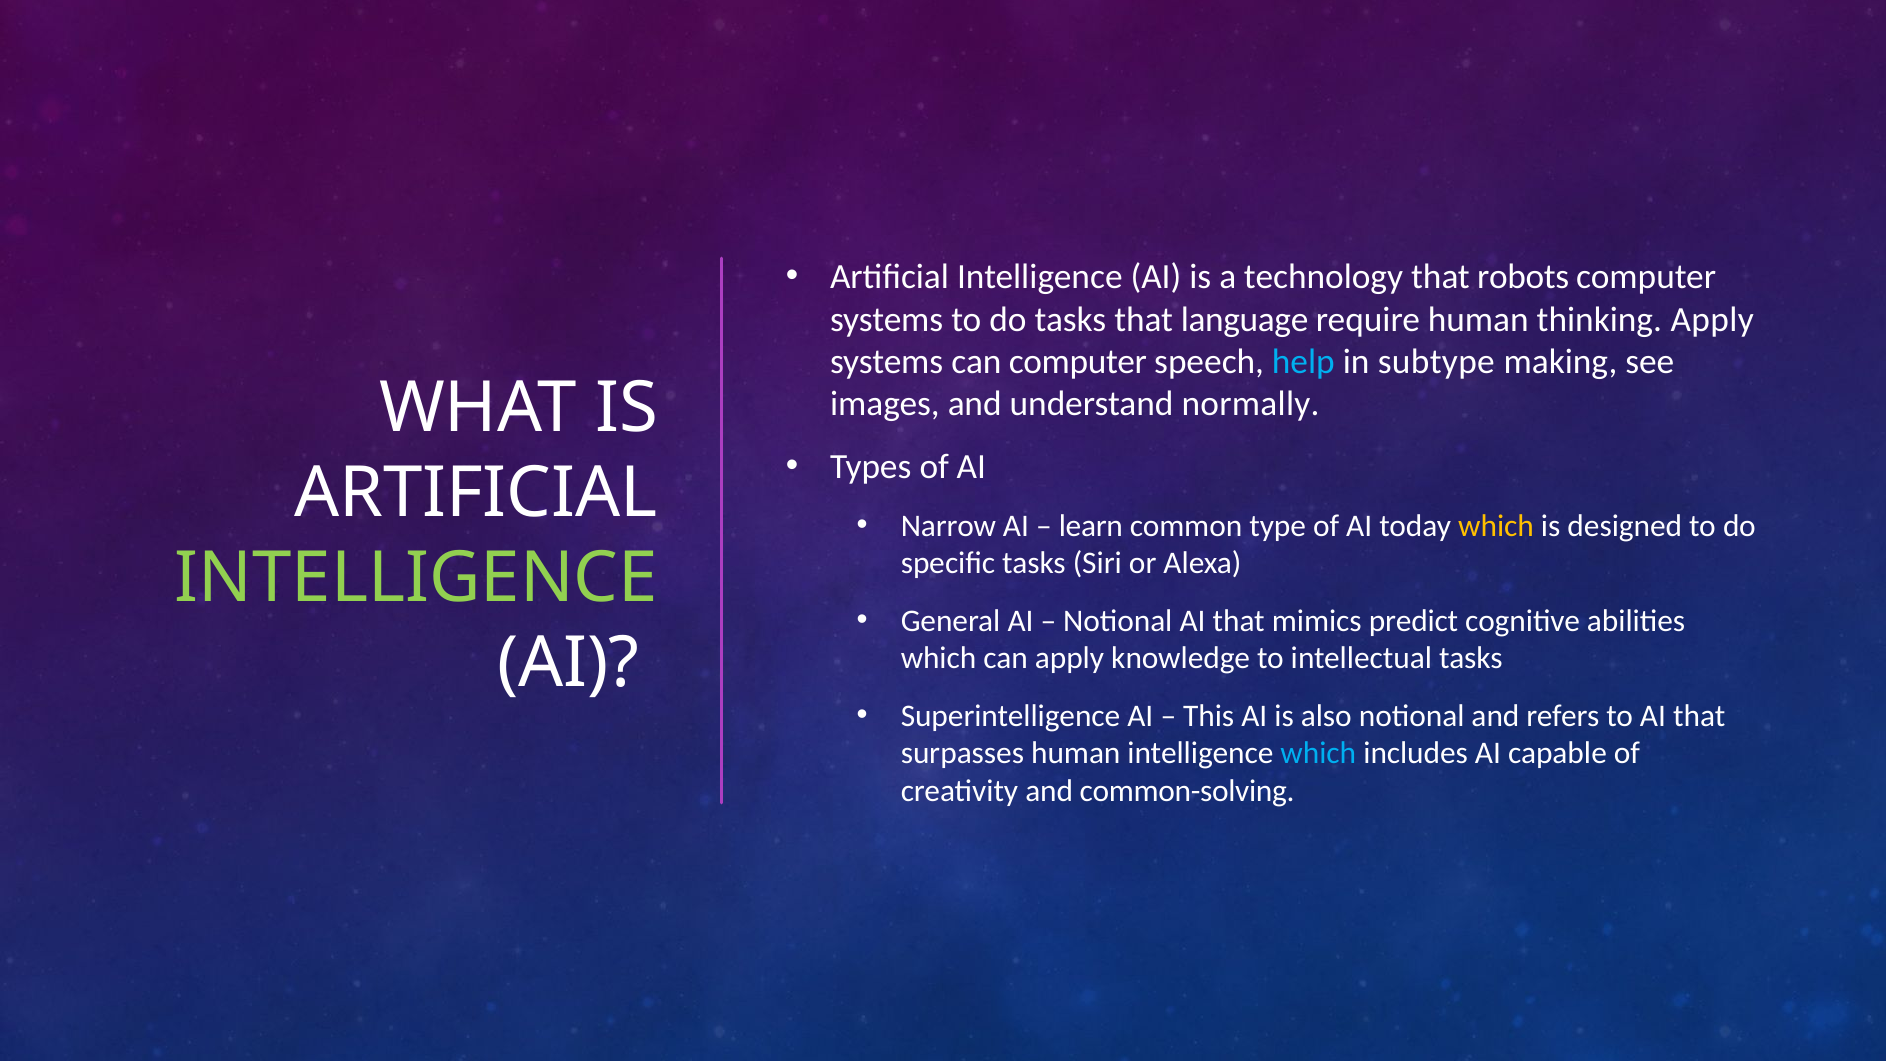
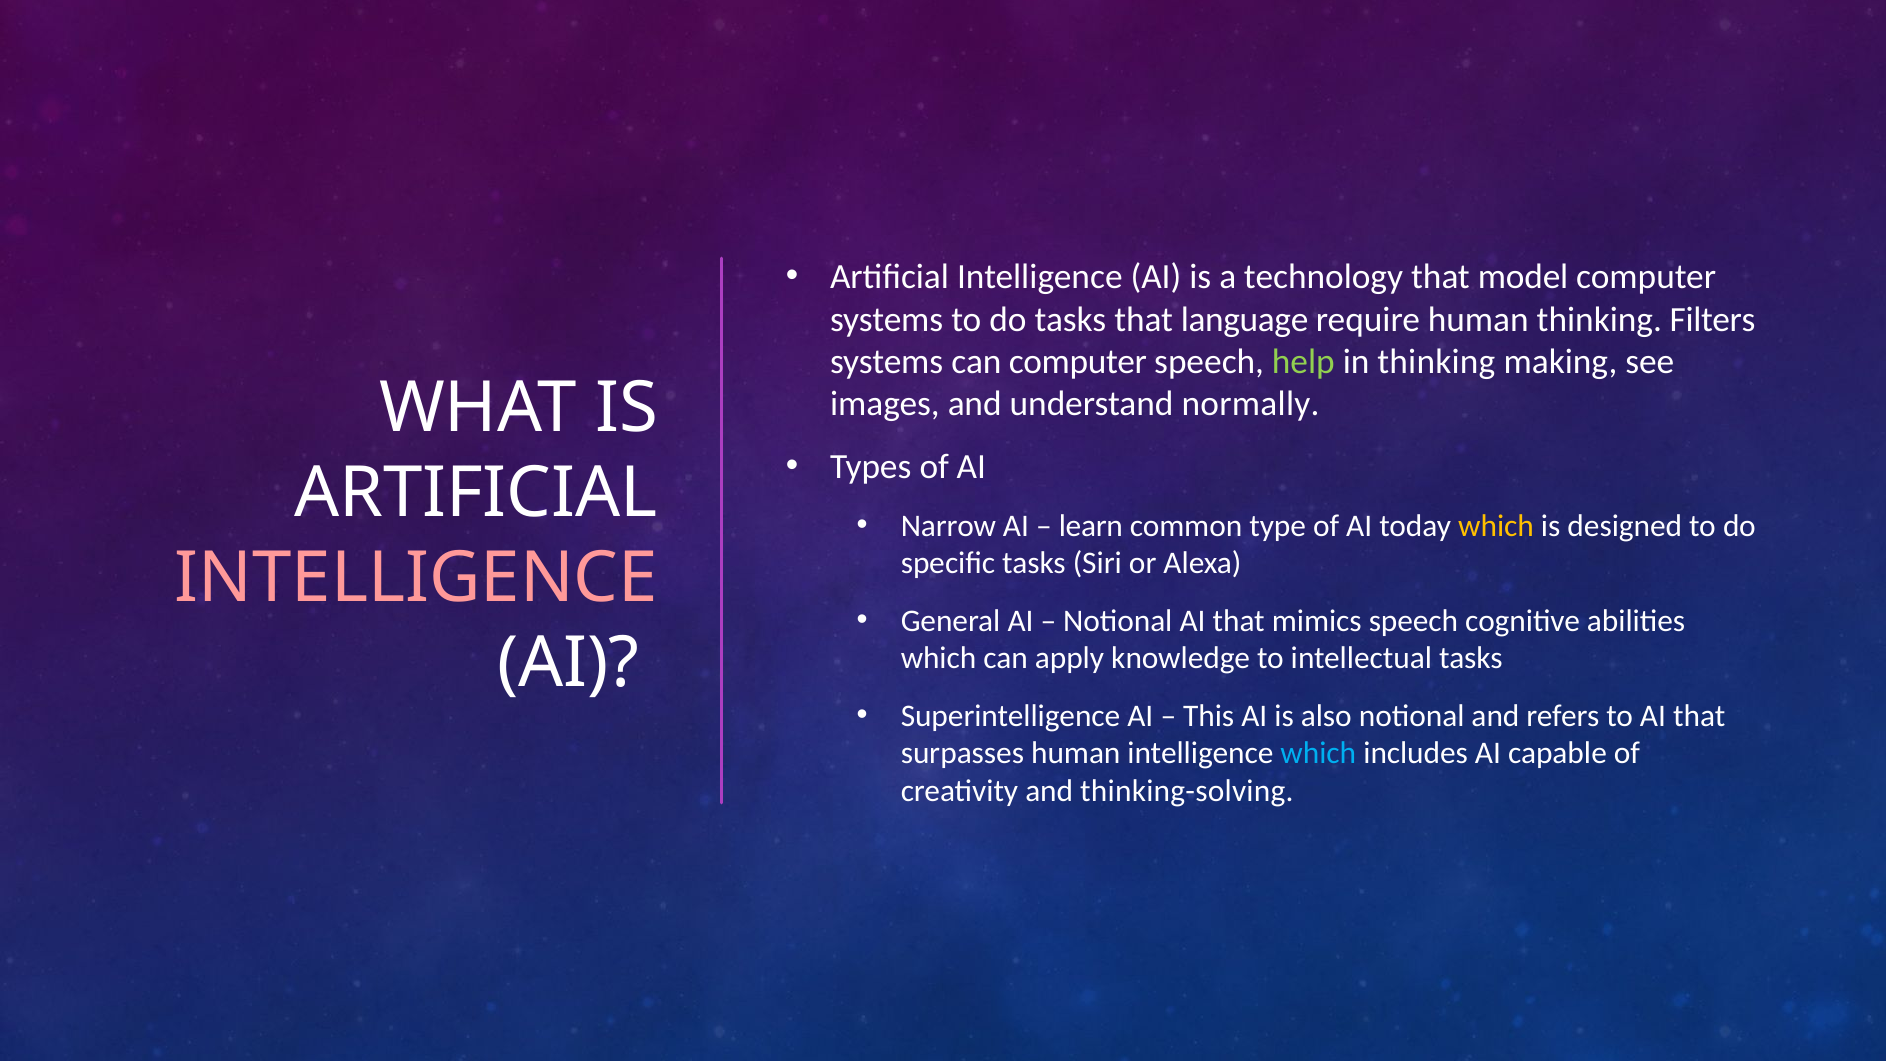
robots: robots -> model
thinking Apply: Apply -> Filters
help colour: light blue -> light green
in subtype: subtype -> thinking
INTELLIGENCE at (416, 578) colour: light green -> pink
mimics predict: predict -> speech
common-solving: common-solving -> thinking-solving
